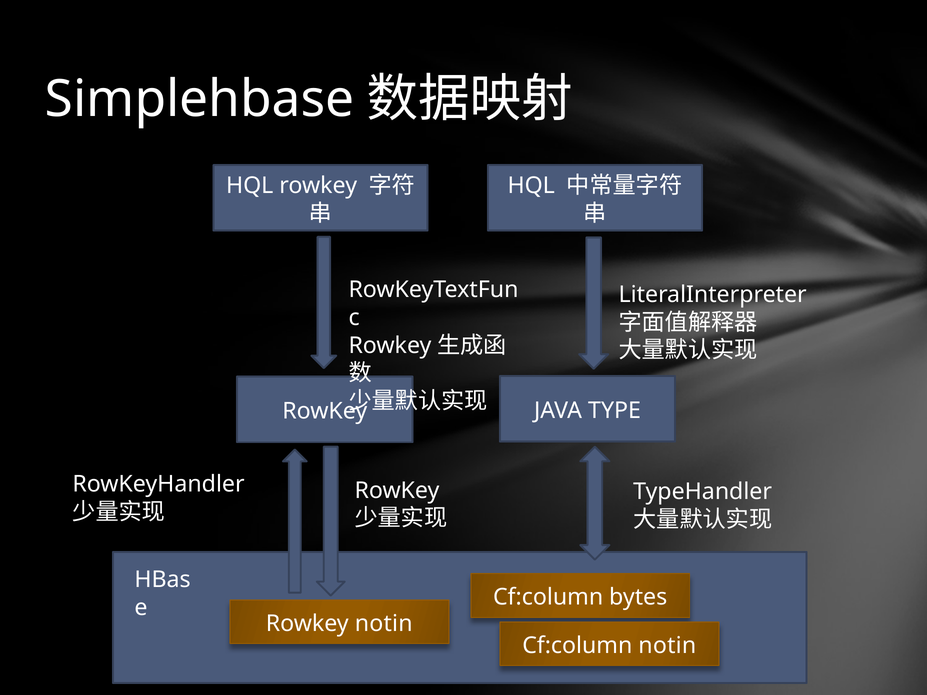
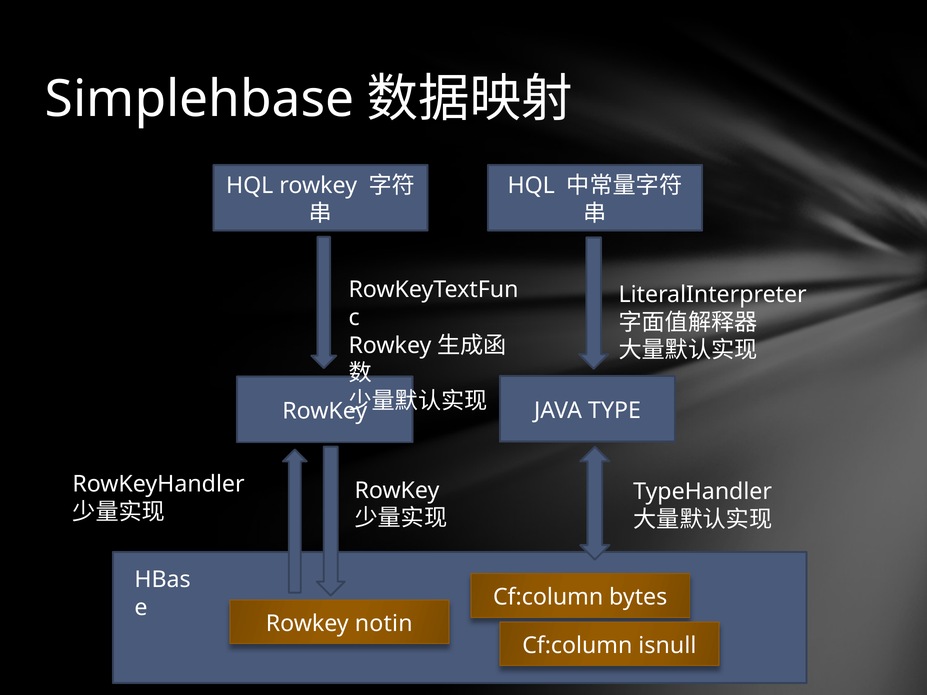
Cf:column notin: notin -> isnull
